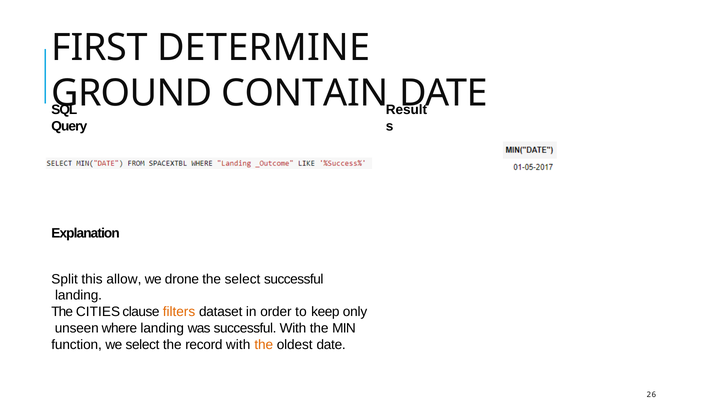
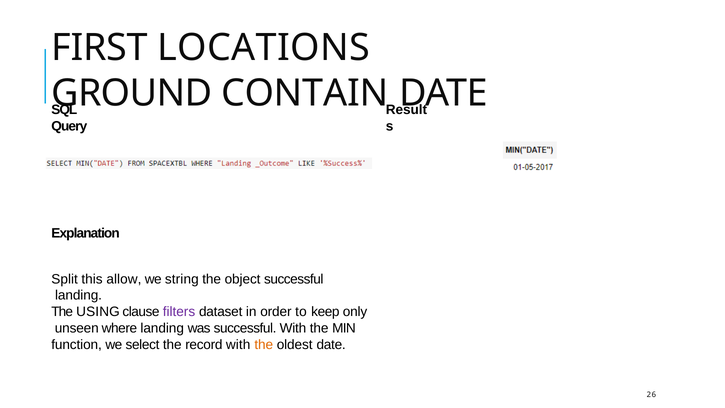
DETERMINE: DETERMINE -> LOCATIONS
drone: drone -> string
the select: select -> object
CITIES: CITIES -> USING
filters colour: orange -> purple
